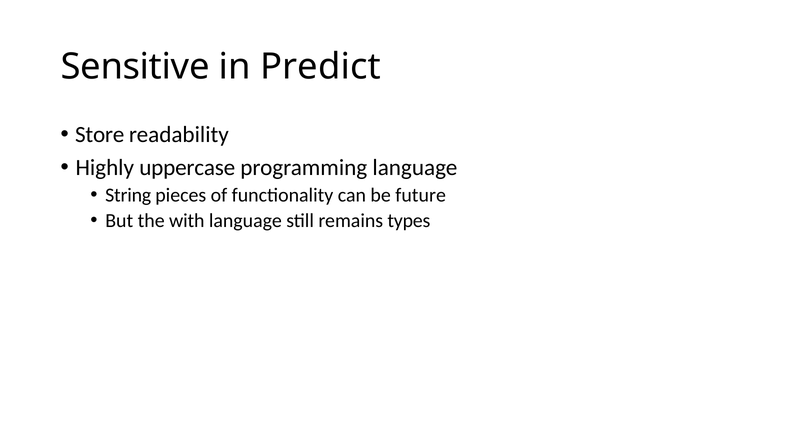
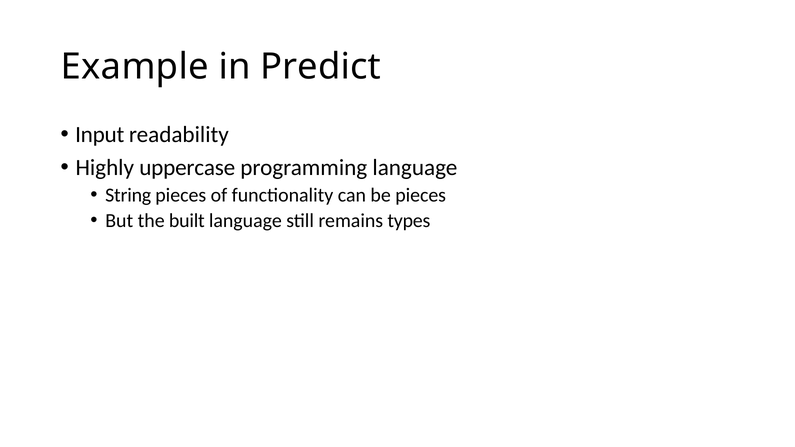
Sensitive: Sensitive -> Example
Store: Store -> Input
be future: future -> pieces
with: with -> built
